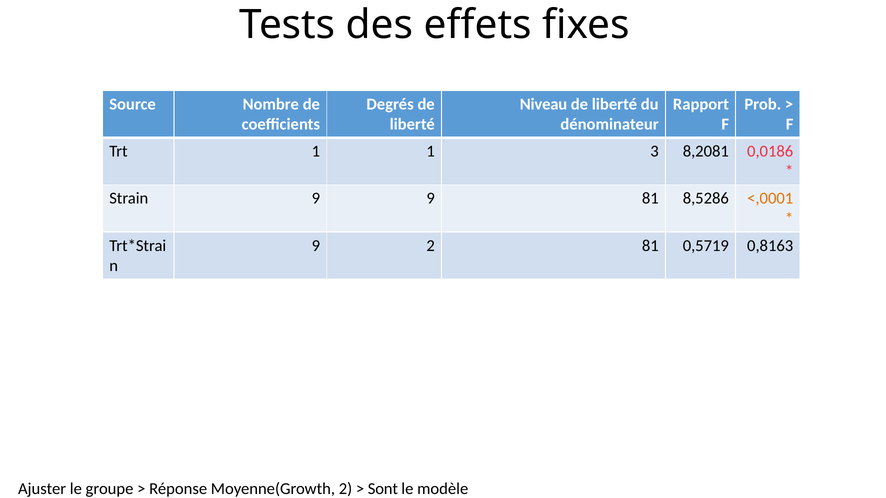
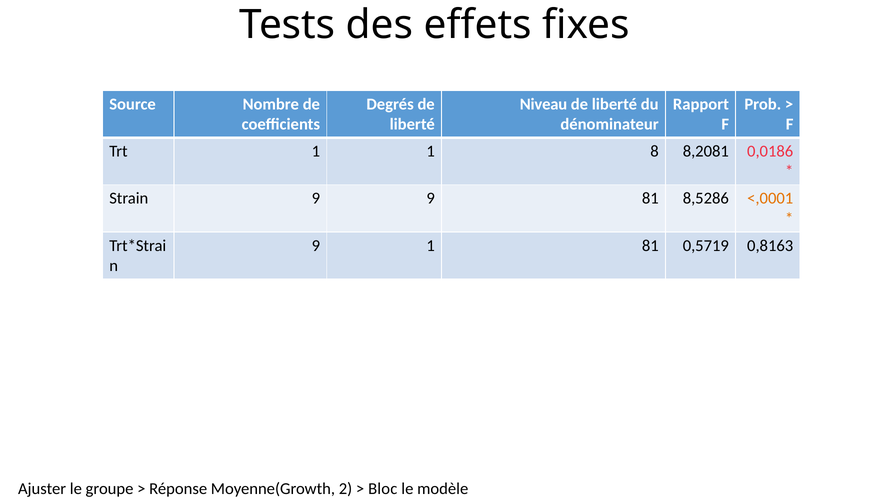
3: 3 -> 8
9 2: 2 -> 1
Sont: Sont -> Bloc
